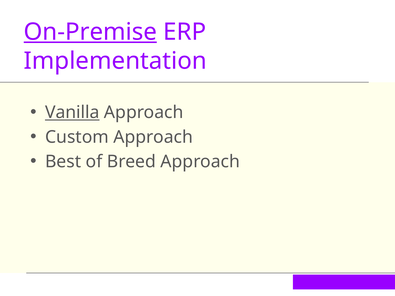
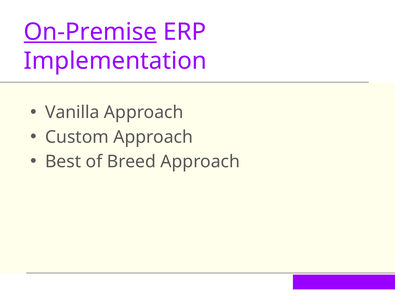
Vanilla underline: present -> none
